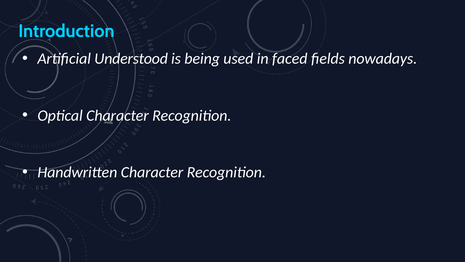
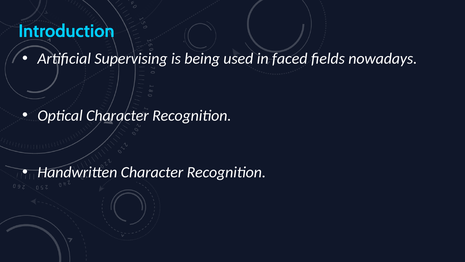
Understood: Understood -> Supervising
